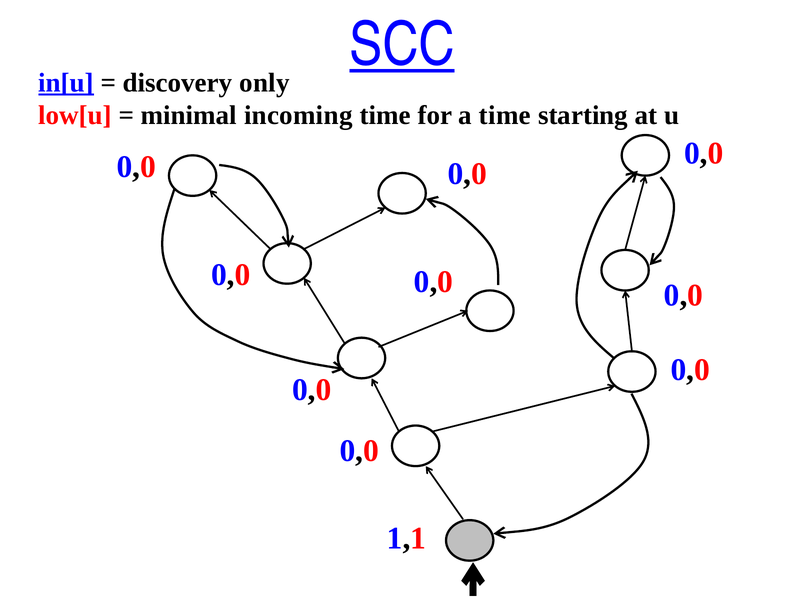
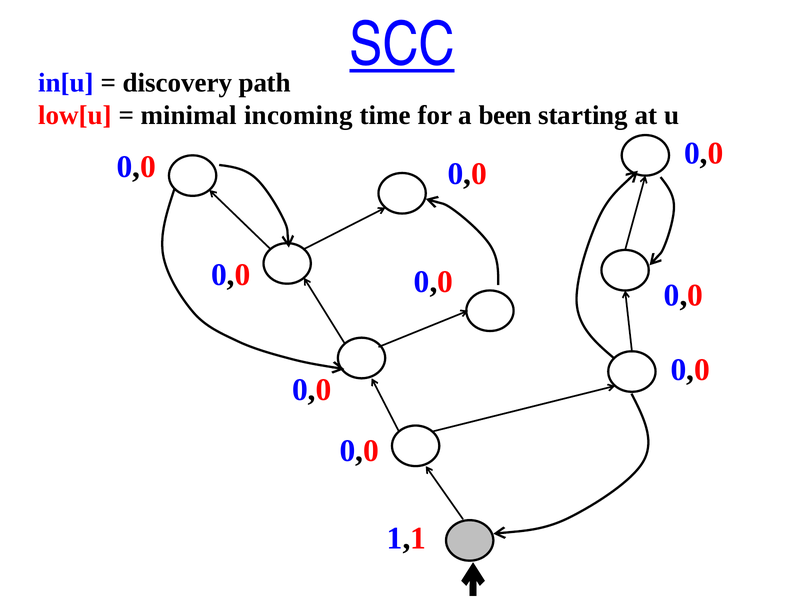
in[u underline: present -> none
only: only -> path
a time: time -> been
